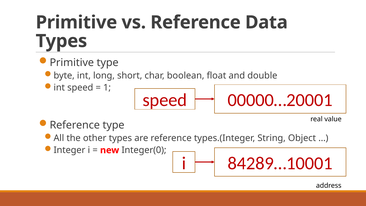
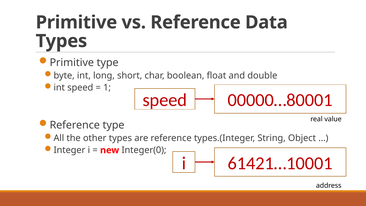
00000…20001: 00000…20001 -> 00000…80001
84289…10001: 84289…10001 -> 61421…10001
